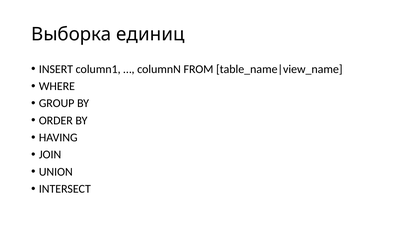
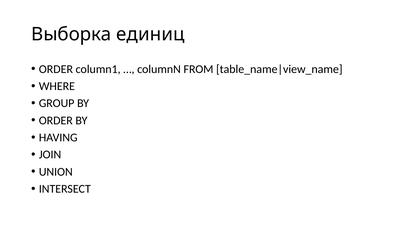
INSERT at (56, 69): INSERT -> ORDER
